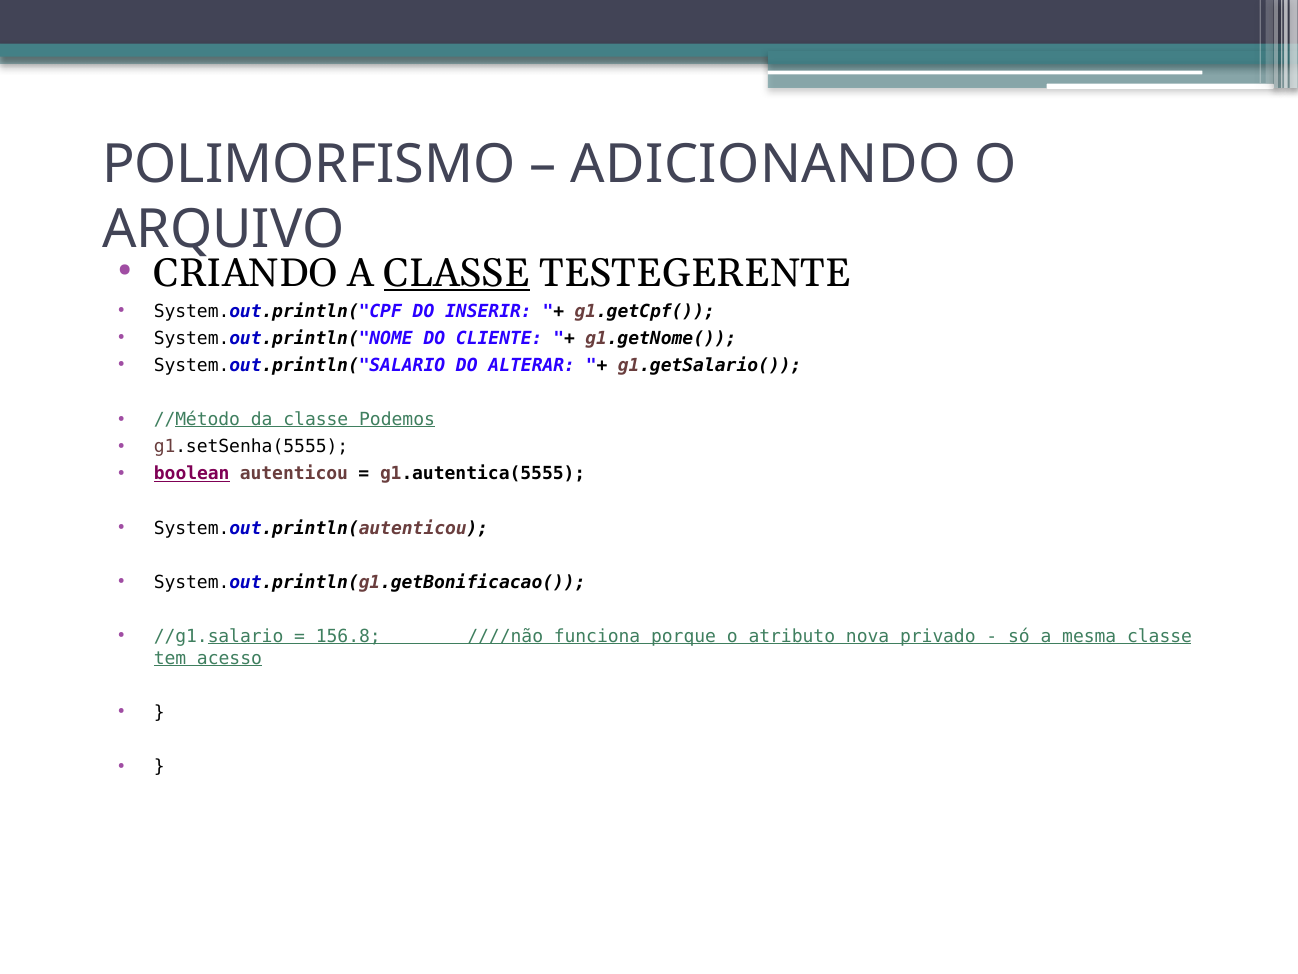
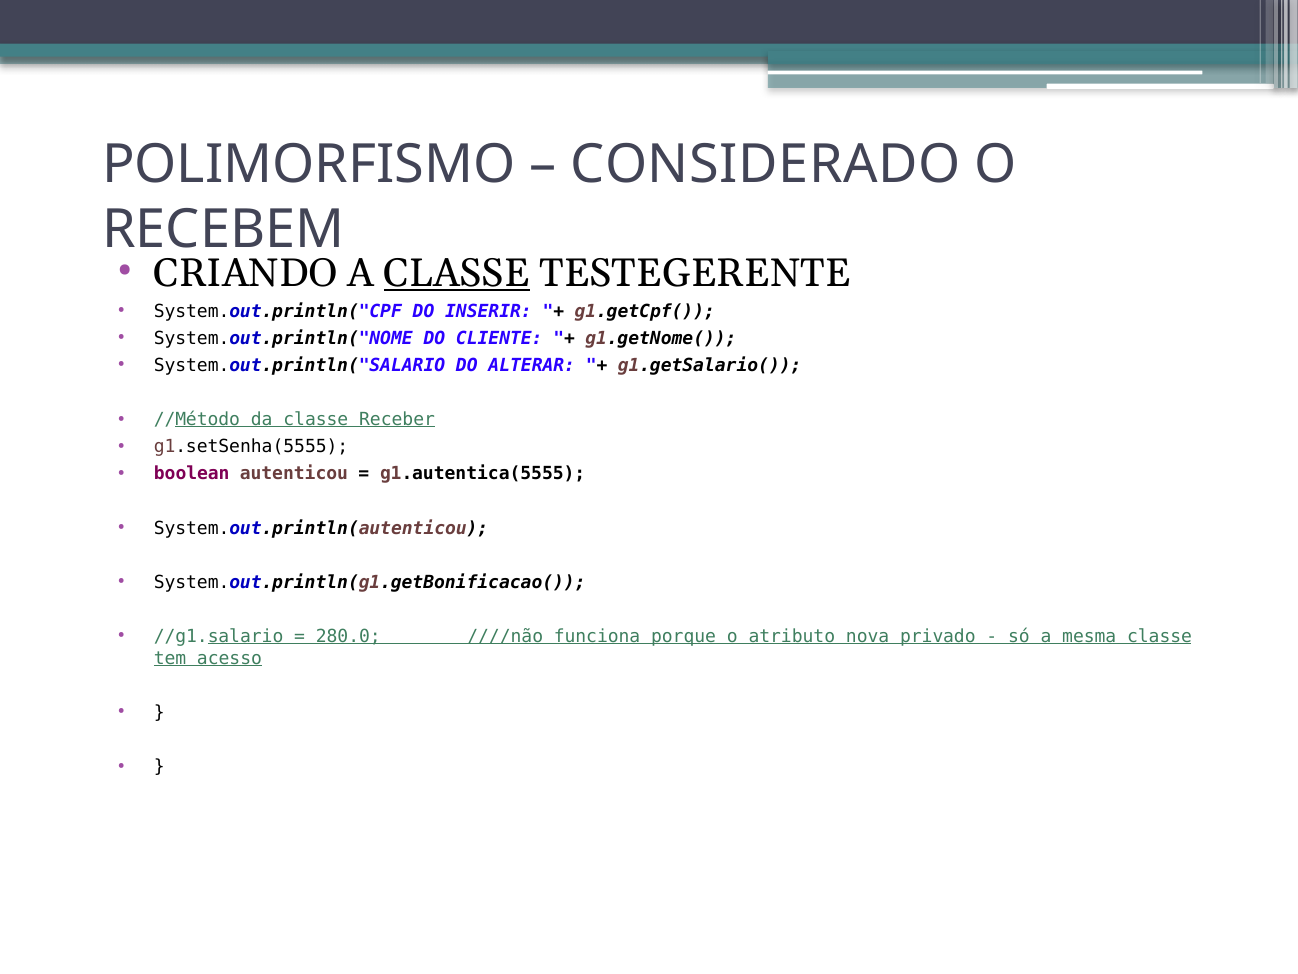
ADICIONANDO: ADICIONANDO -> CONSIDERADO
ARQUIVO: ARQUIVO -> RECEBEM
Podemos: Podemos -> Receber
boolean underline: present -> none
156.8: 156.8 -> 280.0
